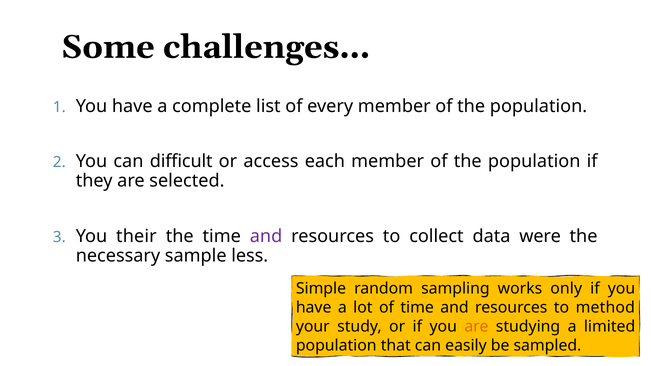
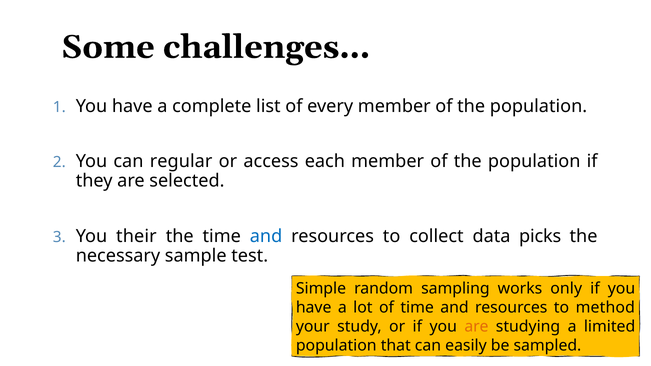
difficult: difficult -> regular
and at (266, 236) colour: purple -> blue
were: were -> picks
less: less -> test
